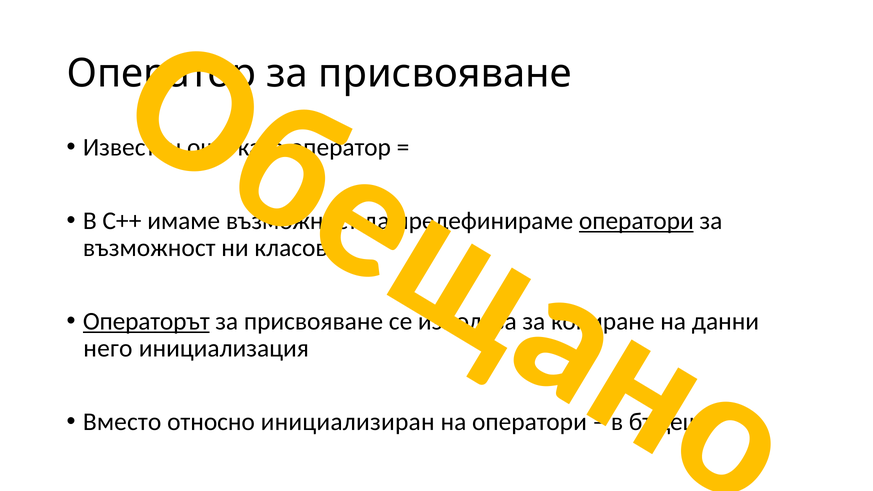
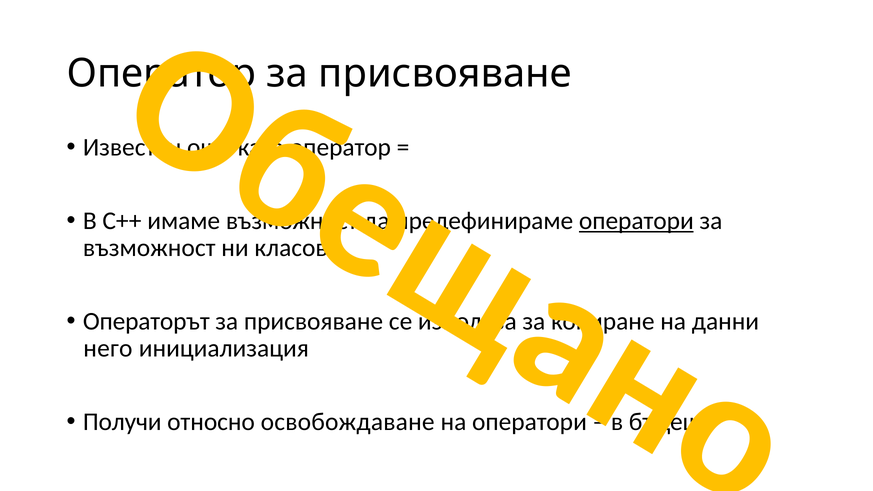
Операторът underline: present -> none
Вместо: Вместо -> Получи
инициализиран: инициализиран -> освобождаване
